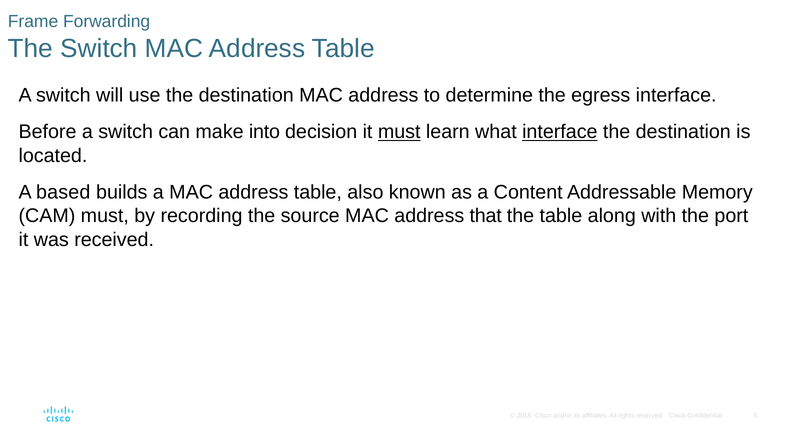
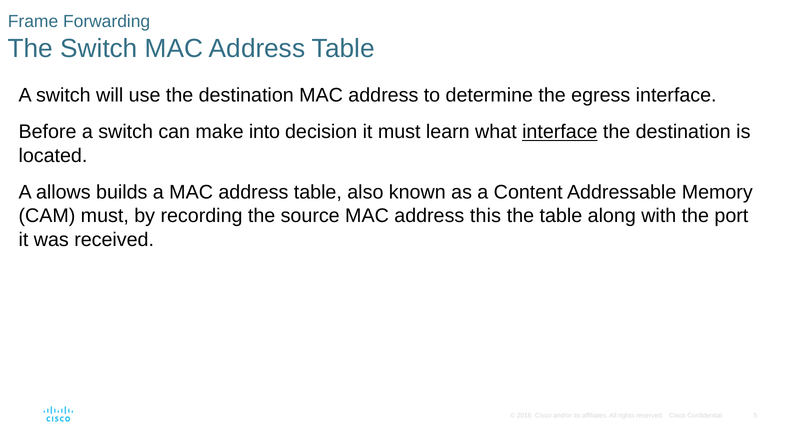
must at (399, 132) underline: present -> none
based: based -> allows
that: that -> this
